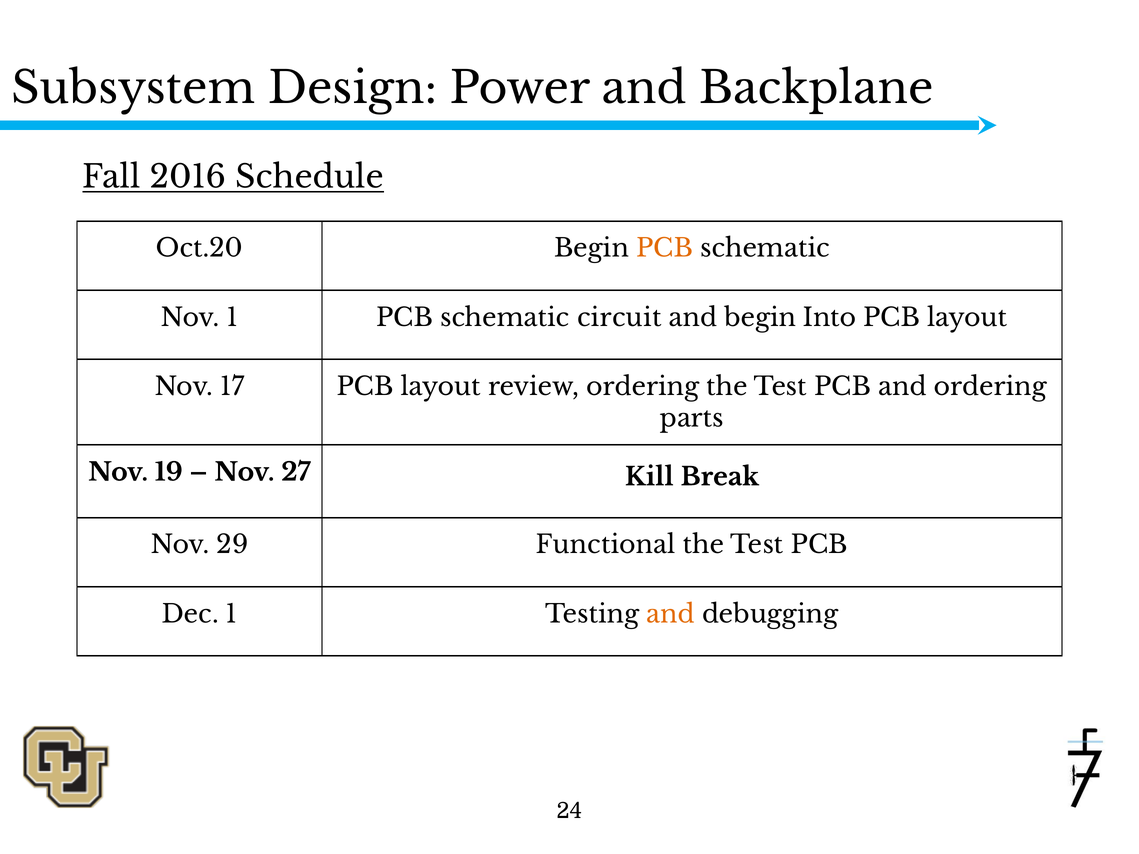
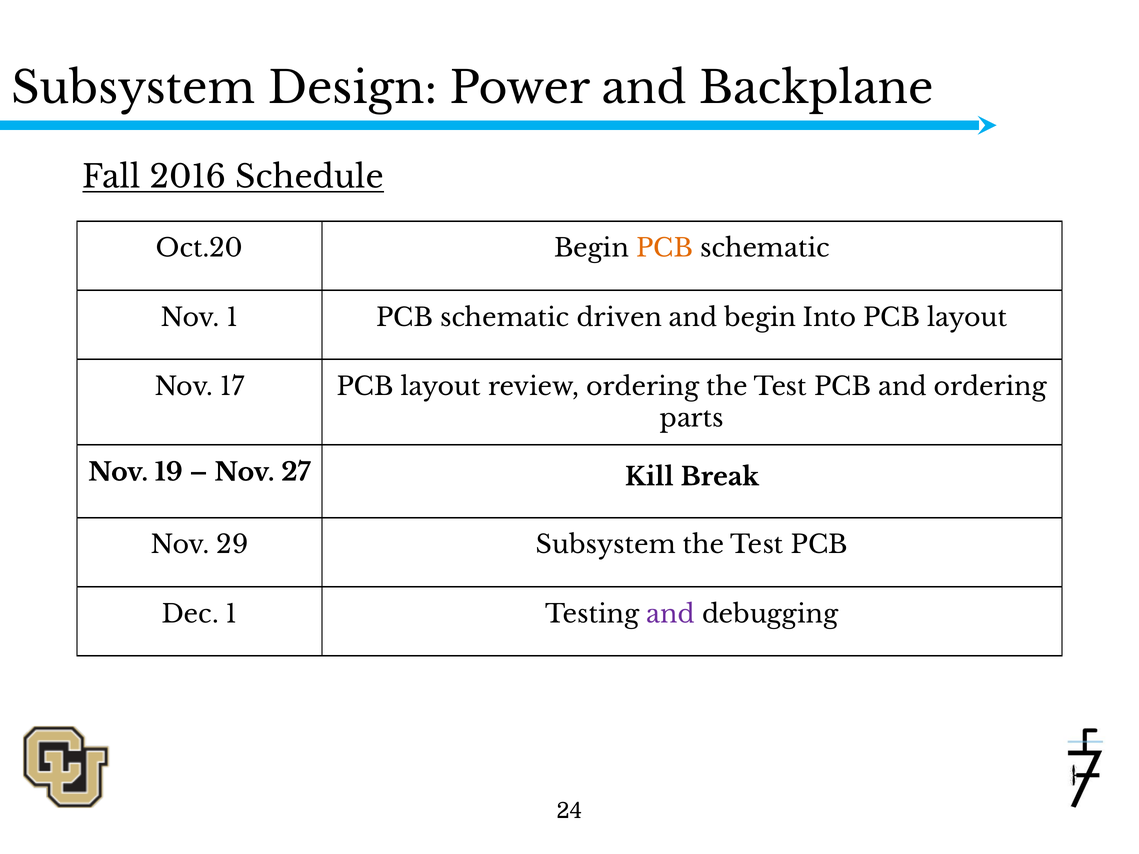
circuit: circuit -> driven
29 Functional: Functional -> Subsystem
and at (671, 614) colour: orange -> purple
